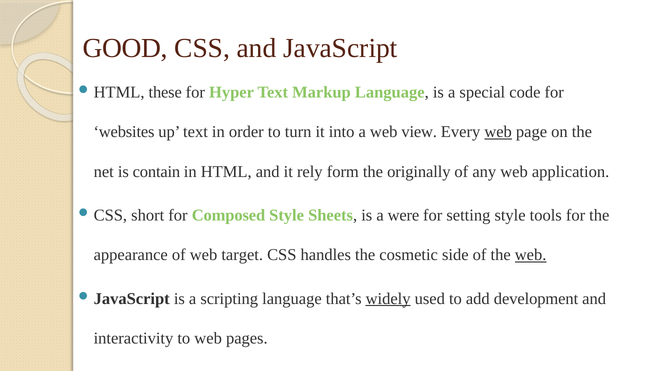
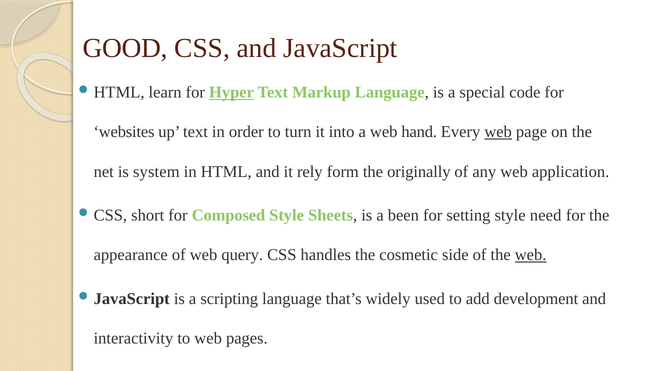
these: these -> learn
Hyper underline: none -> present
view: view -> hand
contain: contain -> system
were: were -> been
tools: tools -> need
target: target -> query
widely underline: present -> none
